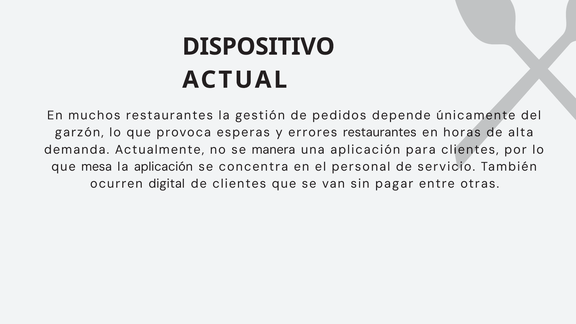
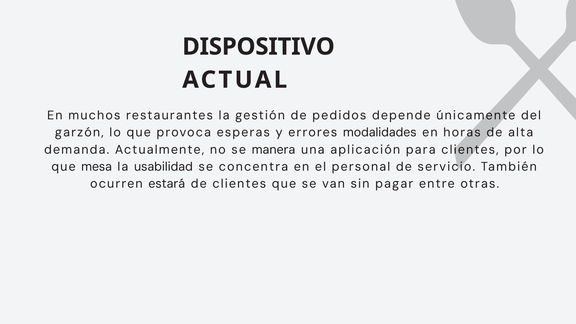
errores restaurantes: restaurantes -> modalidades
la aplicación: aplicación -> usabilidad
digital: digital -> estará
